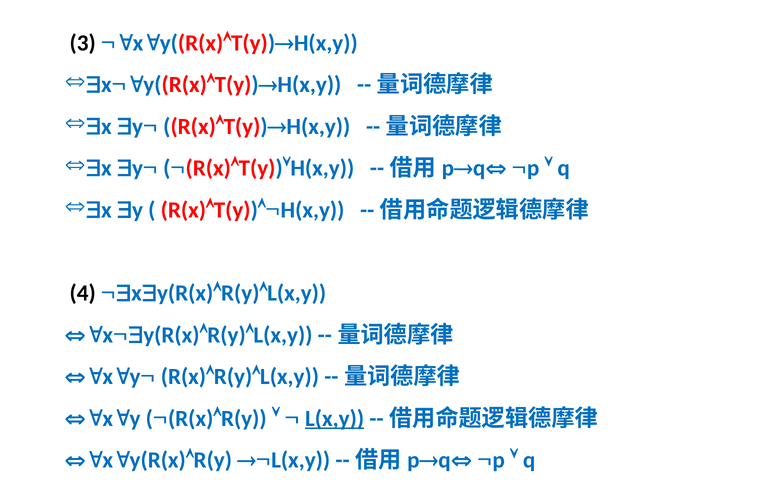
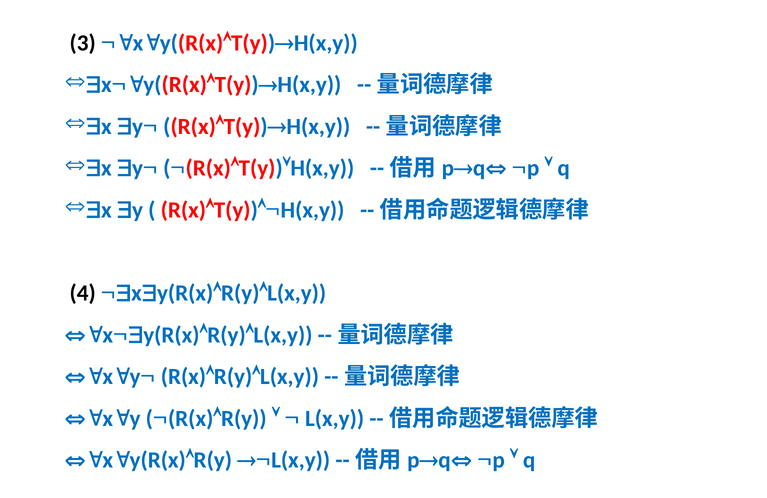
L(x,y underline: present -> none
